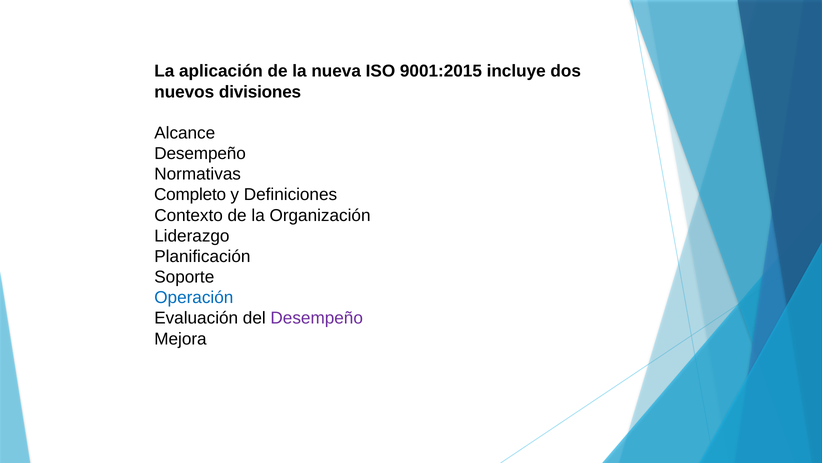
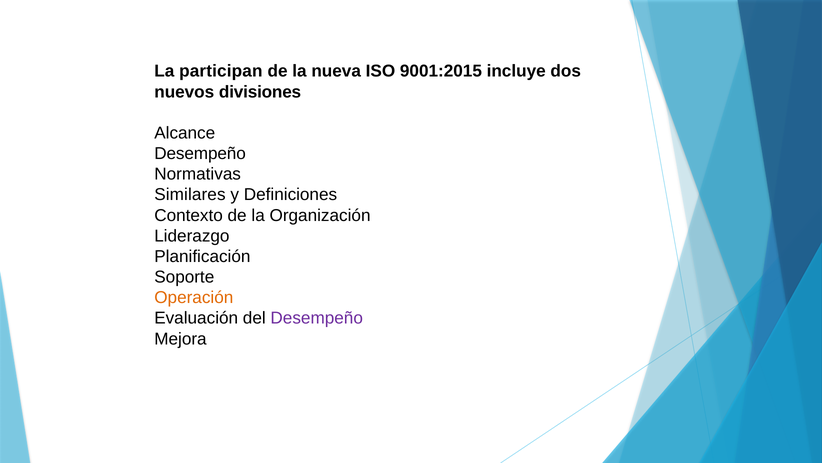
aplicación: aplicación -> participan
Completo: Completo -> Similares
Operación colour: blue -> orange
